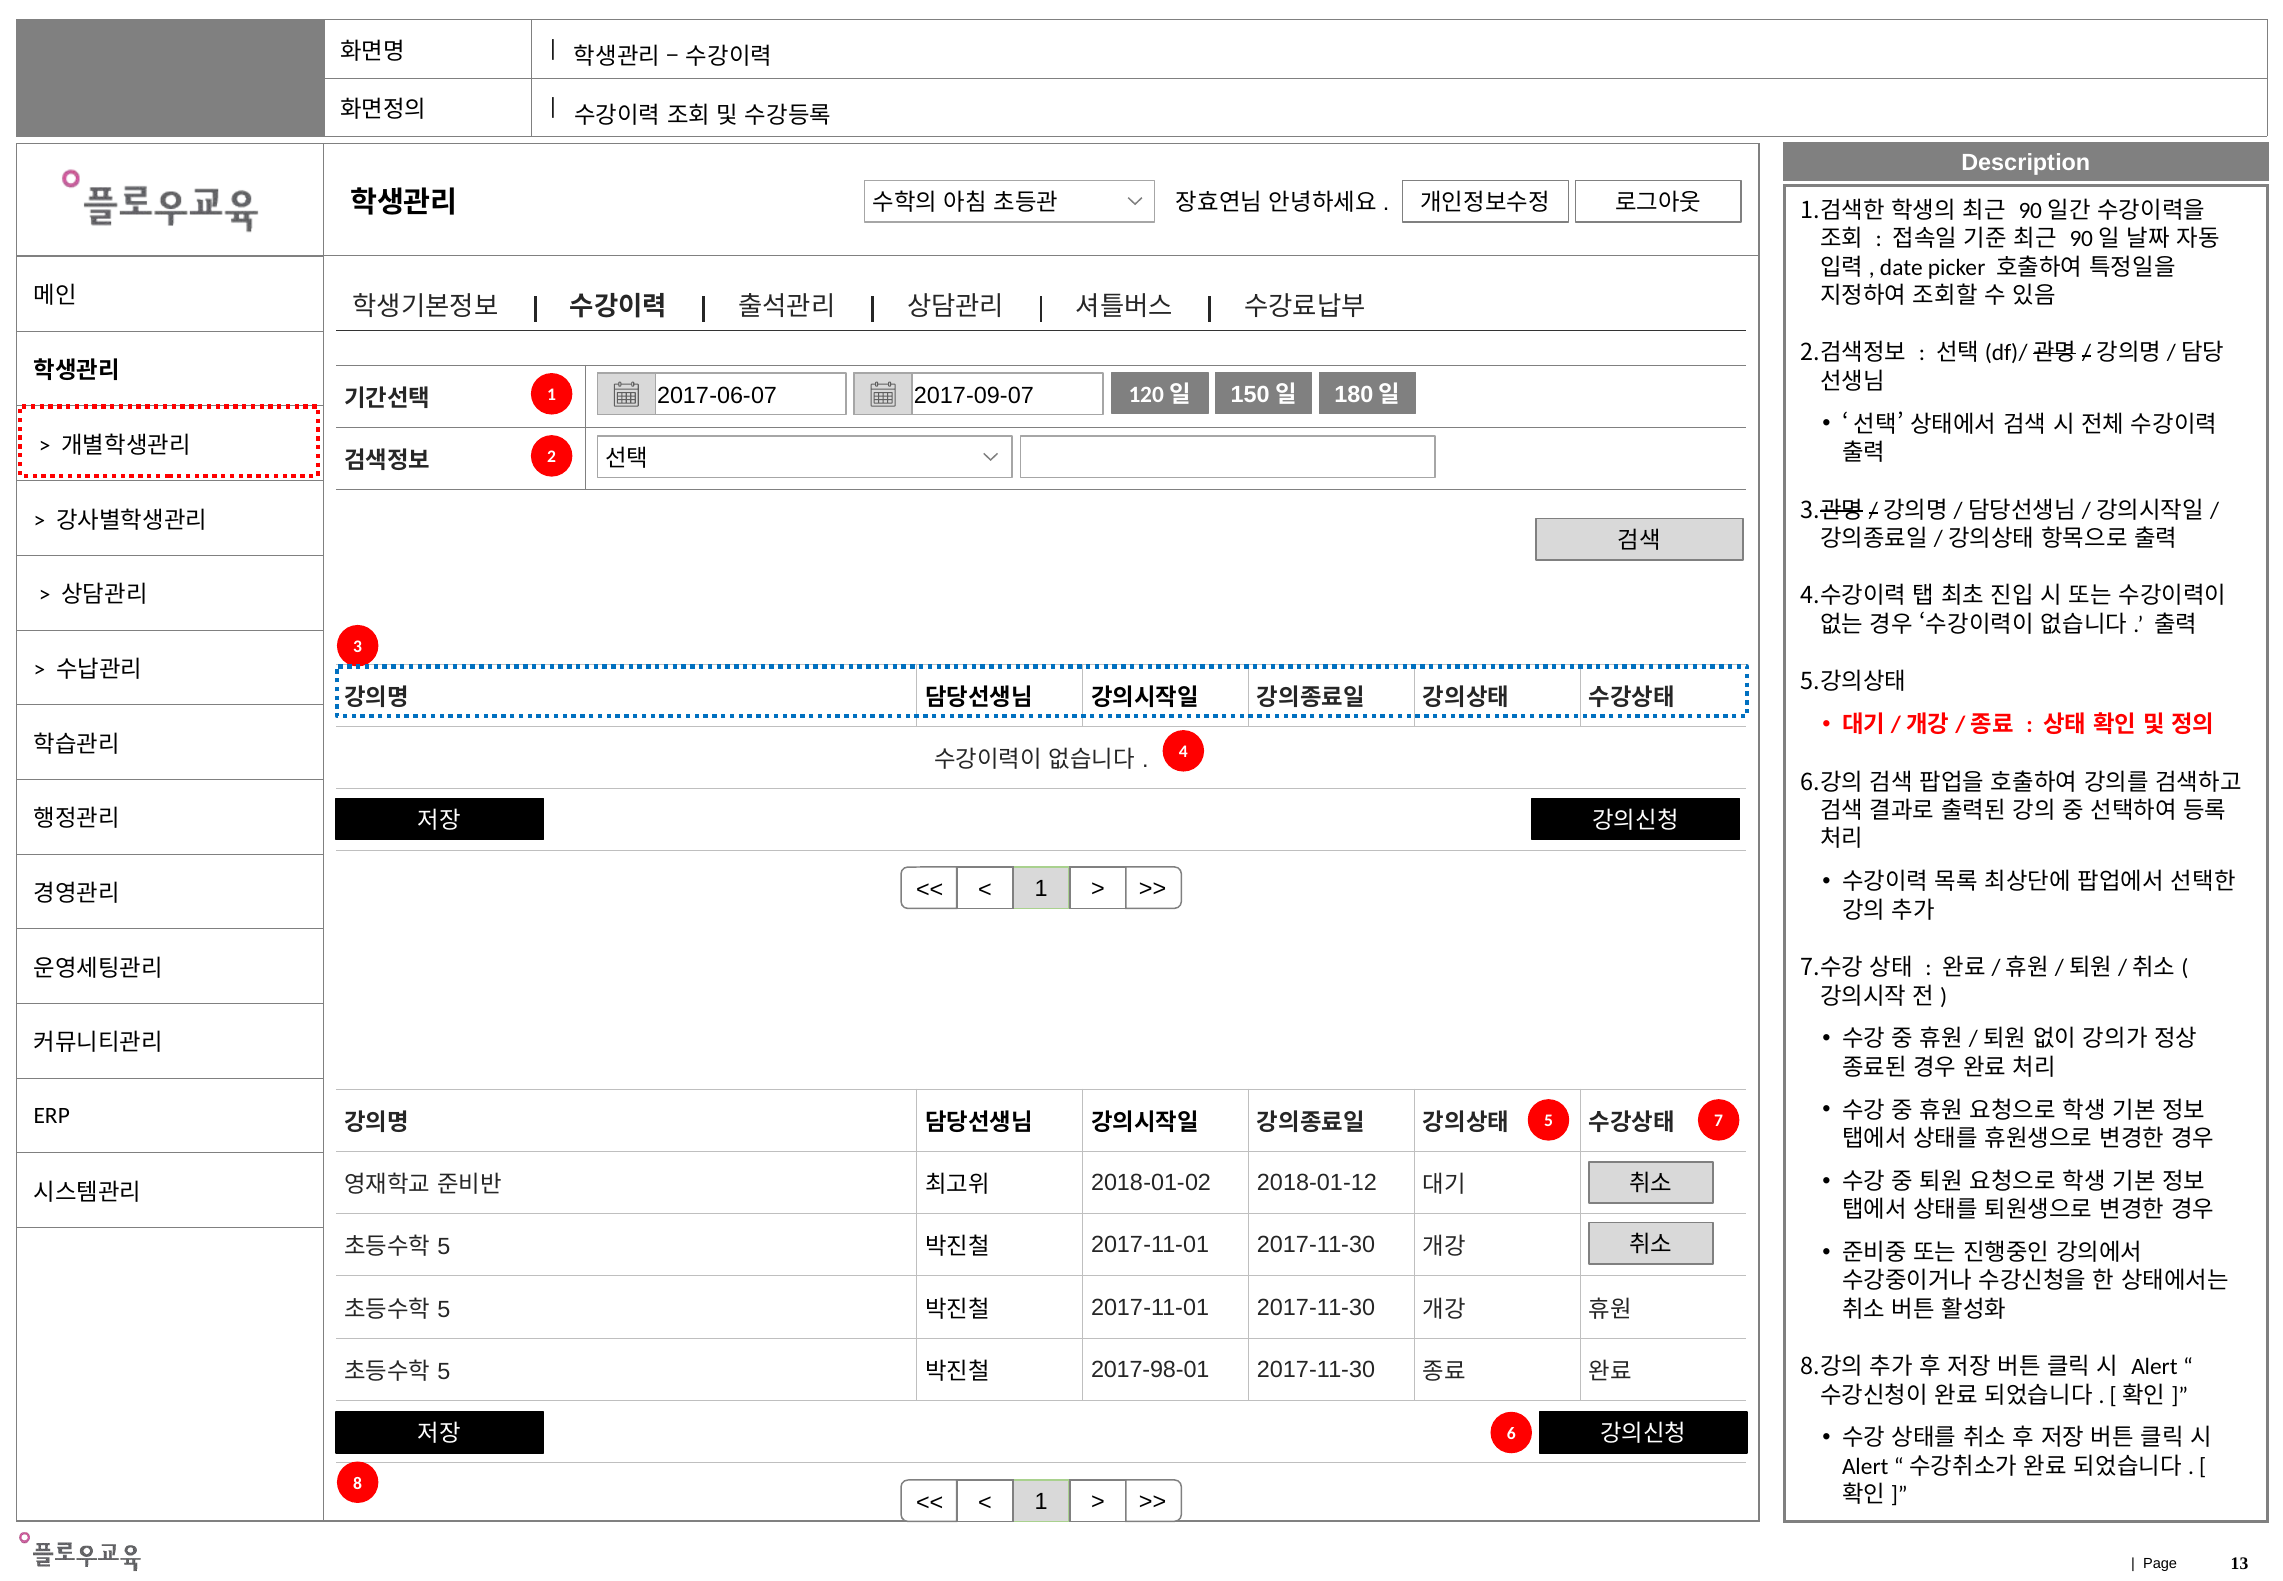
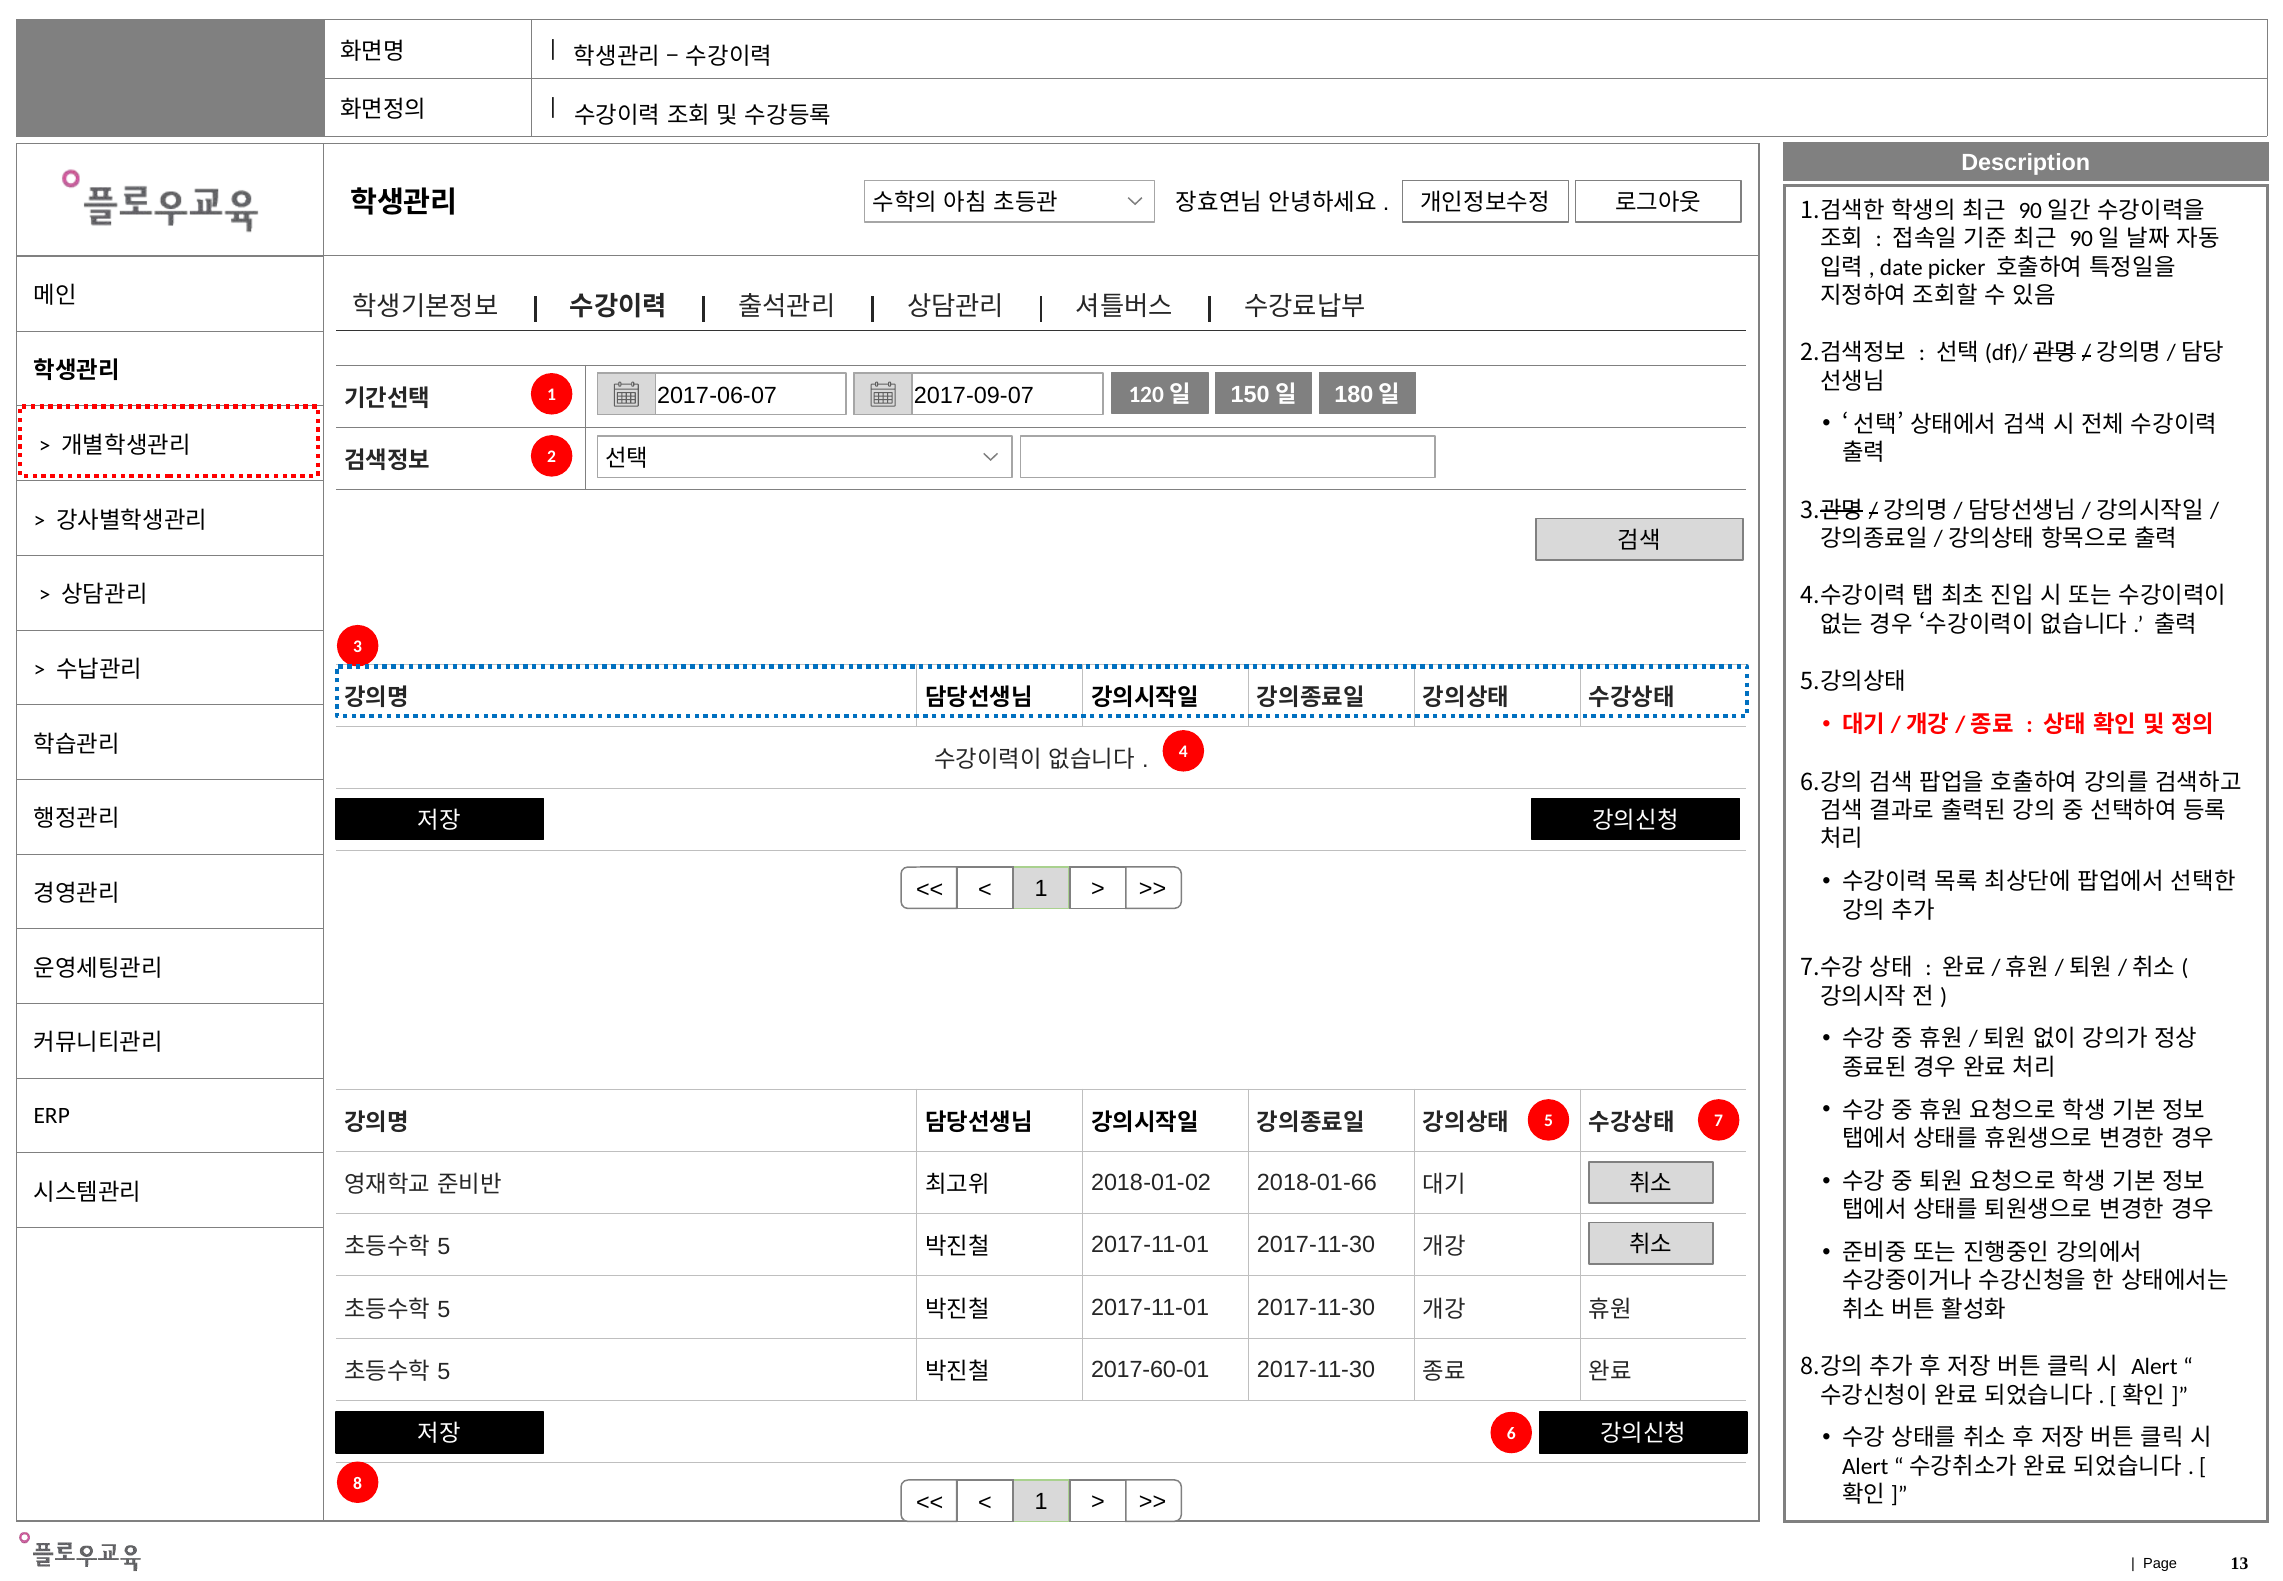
2018-01-12: 2018-01-12 -> 2018-01-66
2017-98-01: 2017-98-01 -> 2017-60-01
